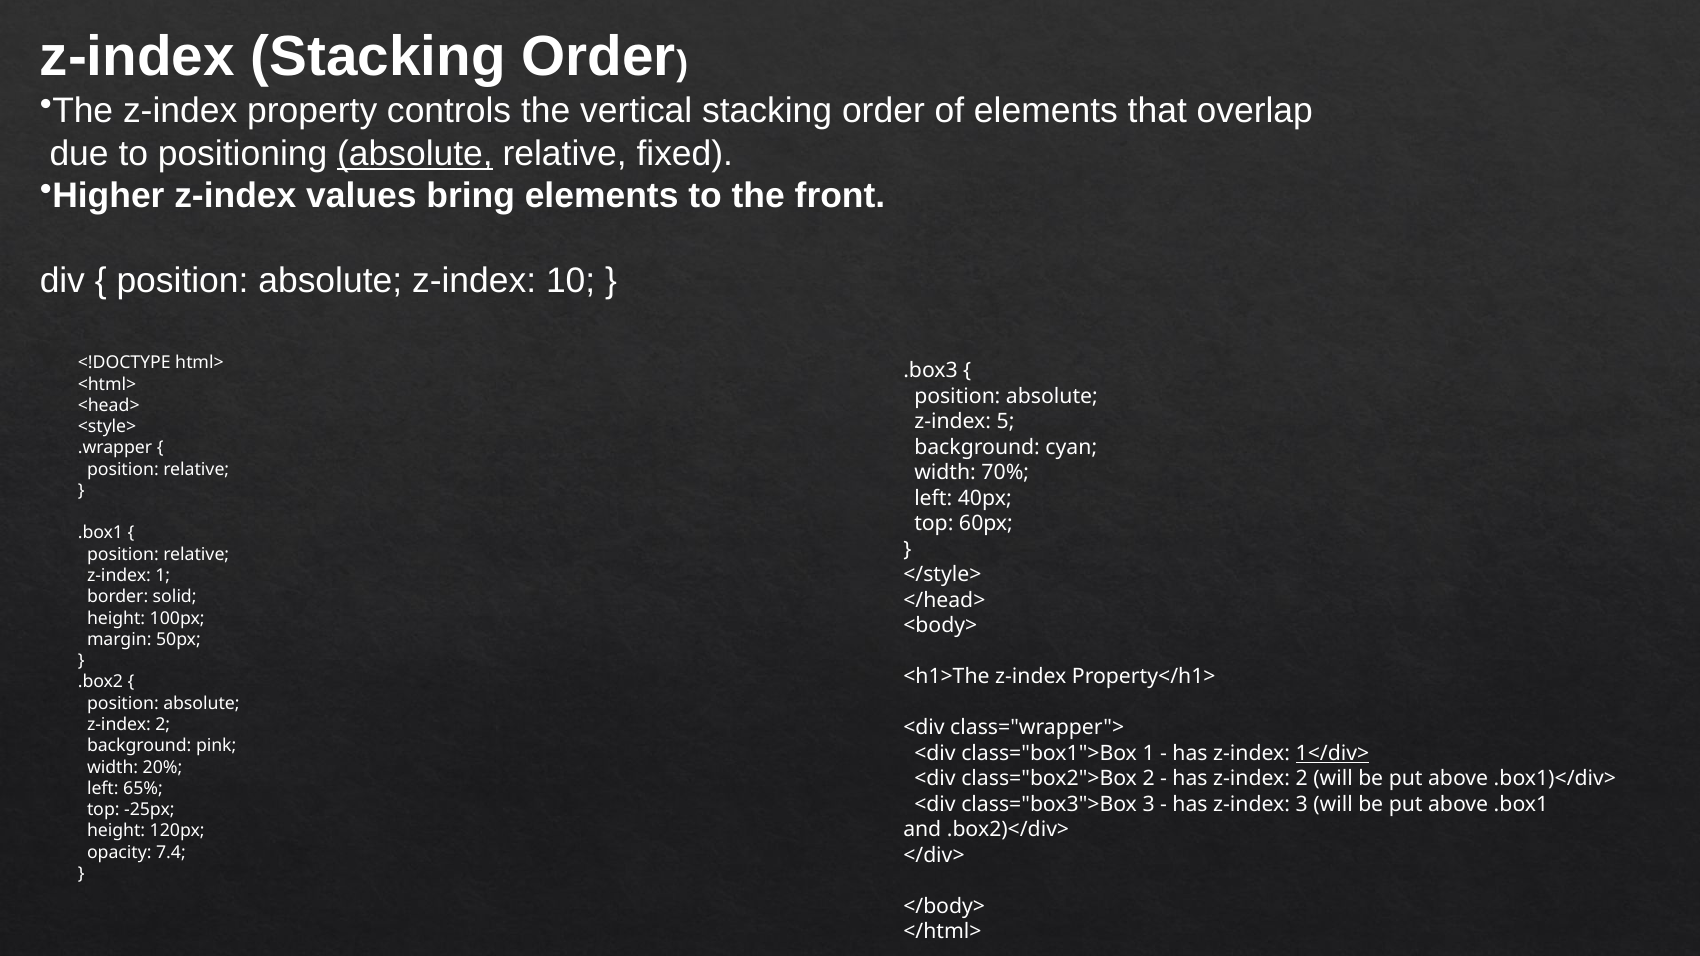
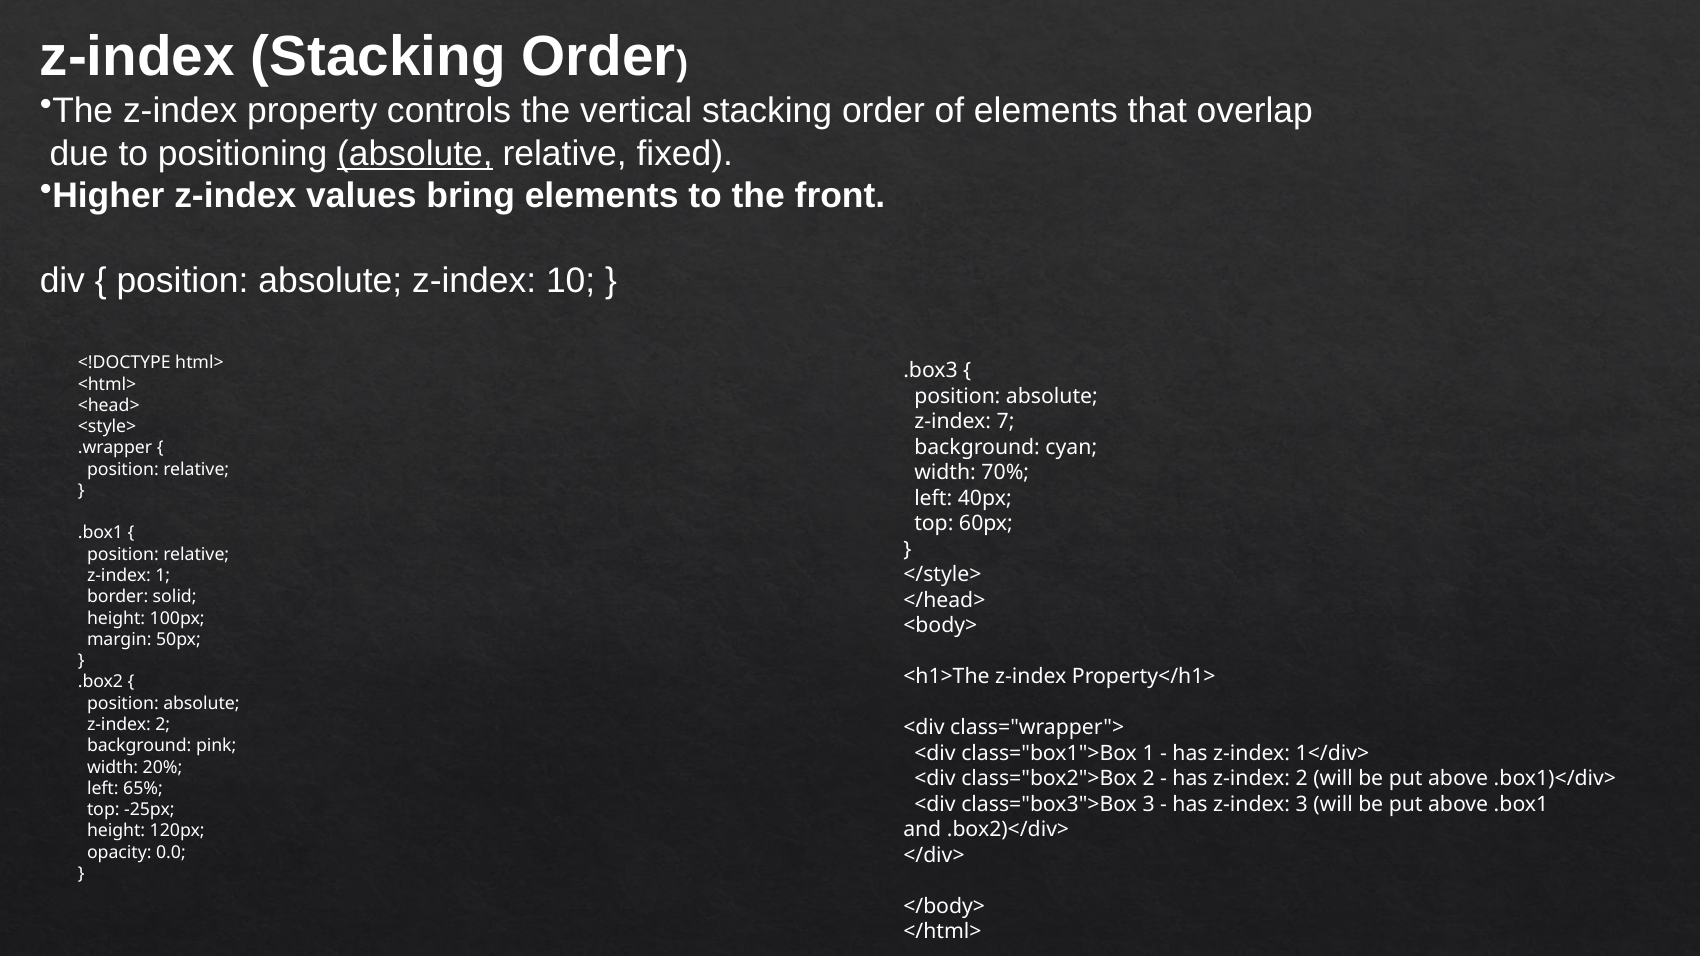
5: 5 -> 7
1</div> underline: present -> none
7.4: 7.4 -> 0.0
